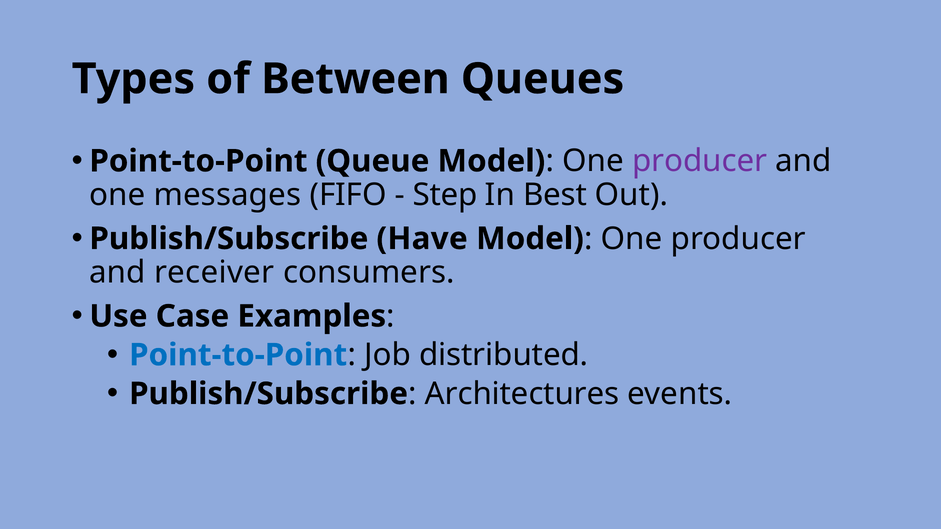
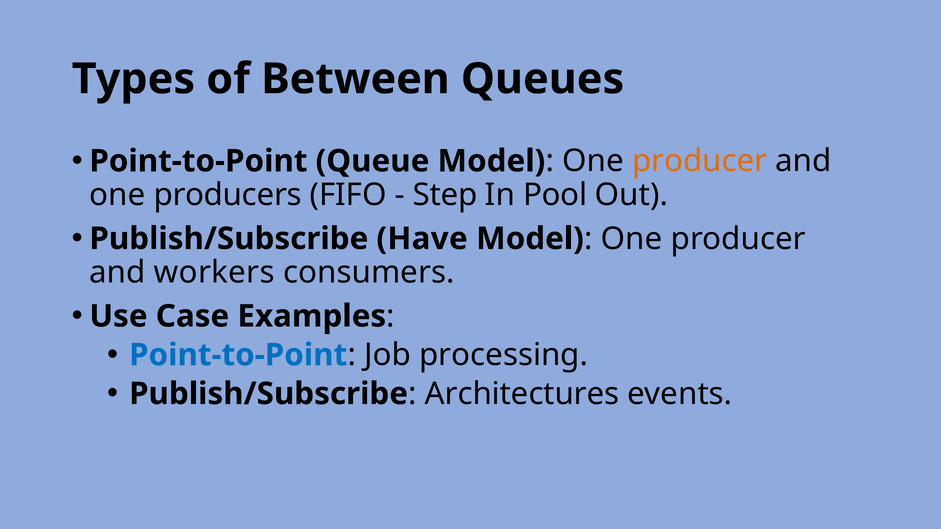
producer at (700, 161) colour: purple -> orange
messages: messages -> producers
Best: Best -> Pool
receiver: receiver -> workers
distributed: distributed -> processing
